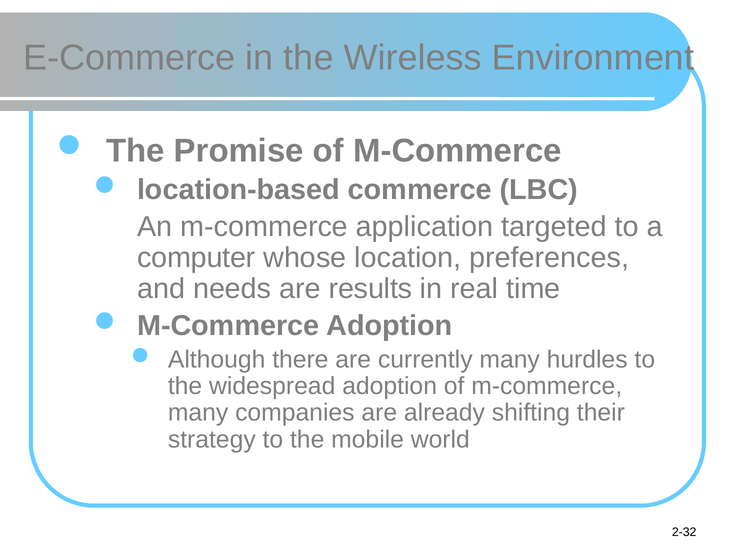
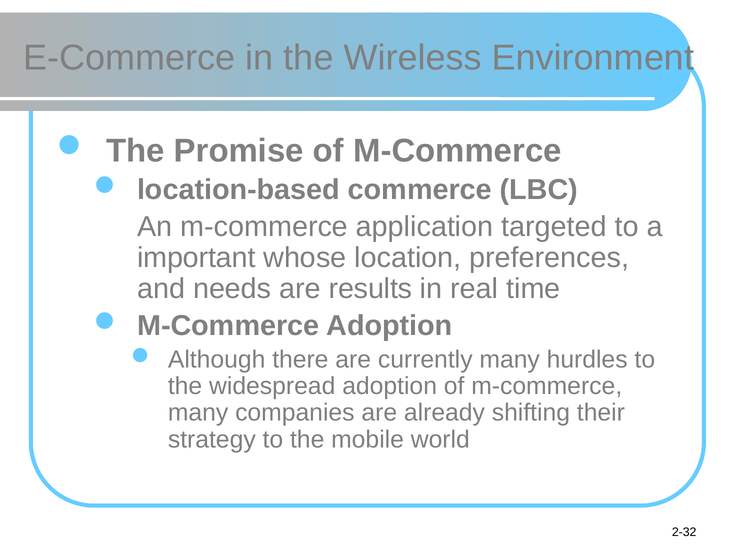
computer: computer -> important
